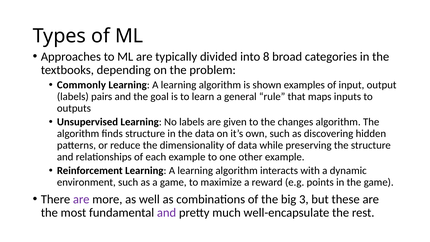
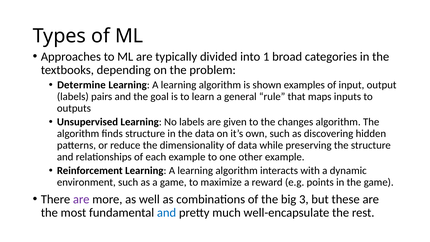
8: 8 -> 1
Commonly: Commonly -> Determine
and at (167, 213) colour: purple -> blue
